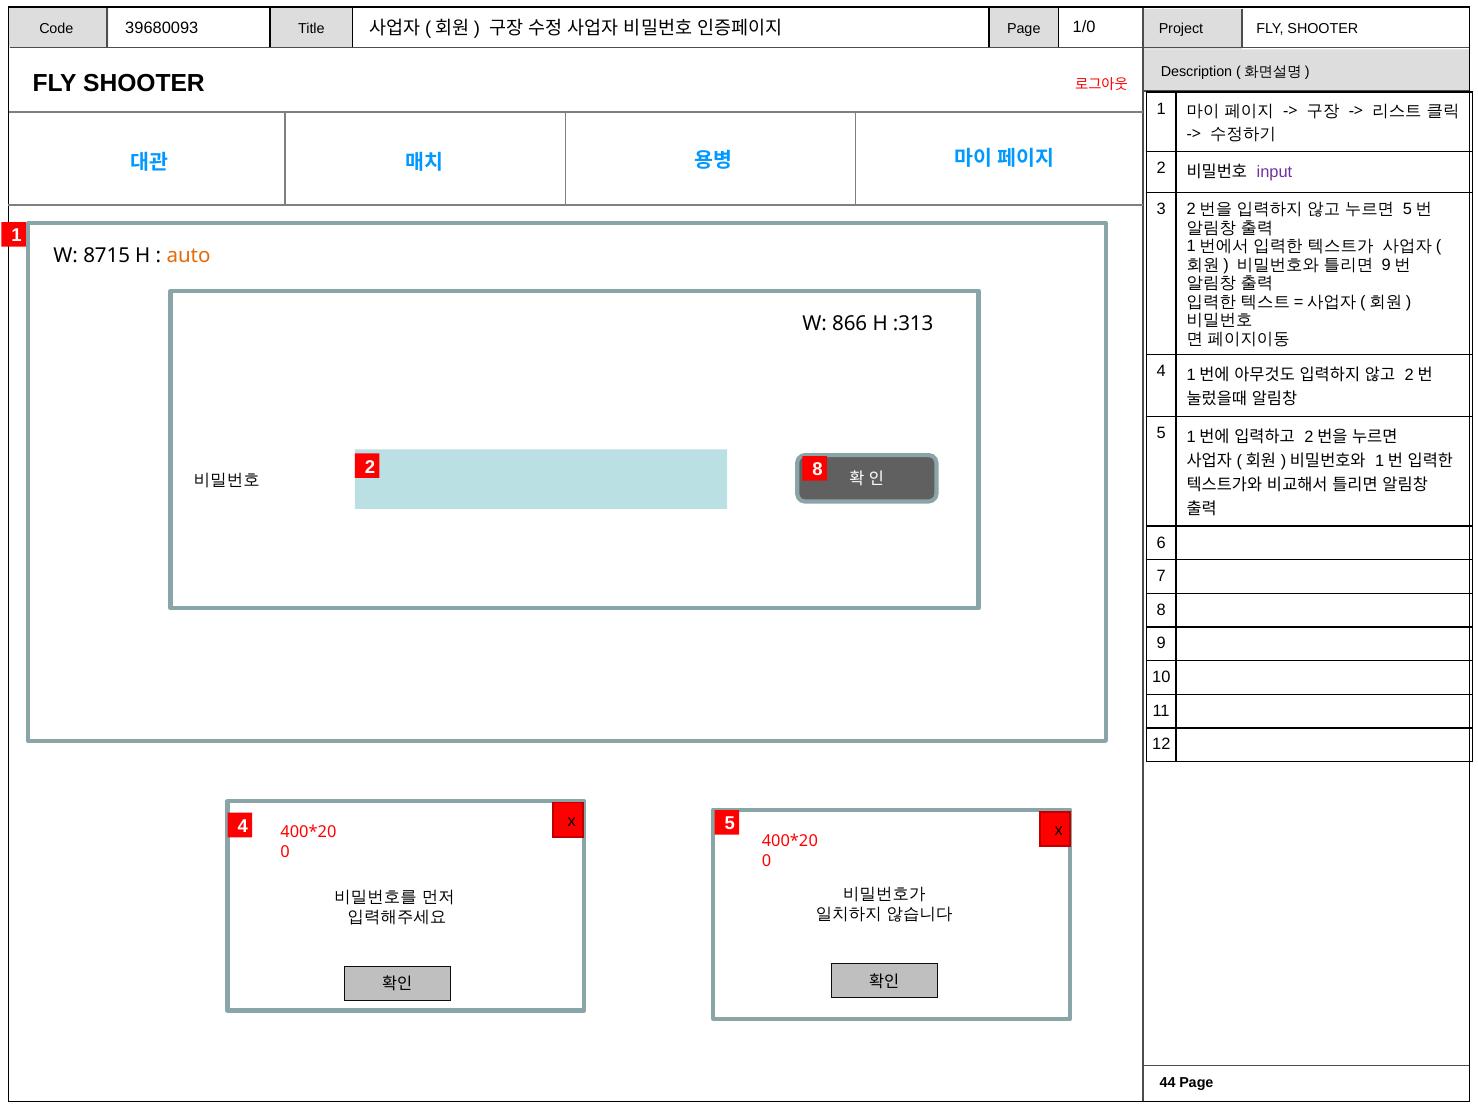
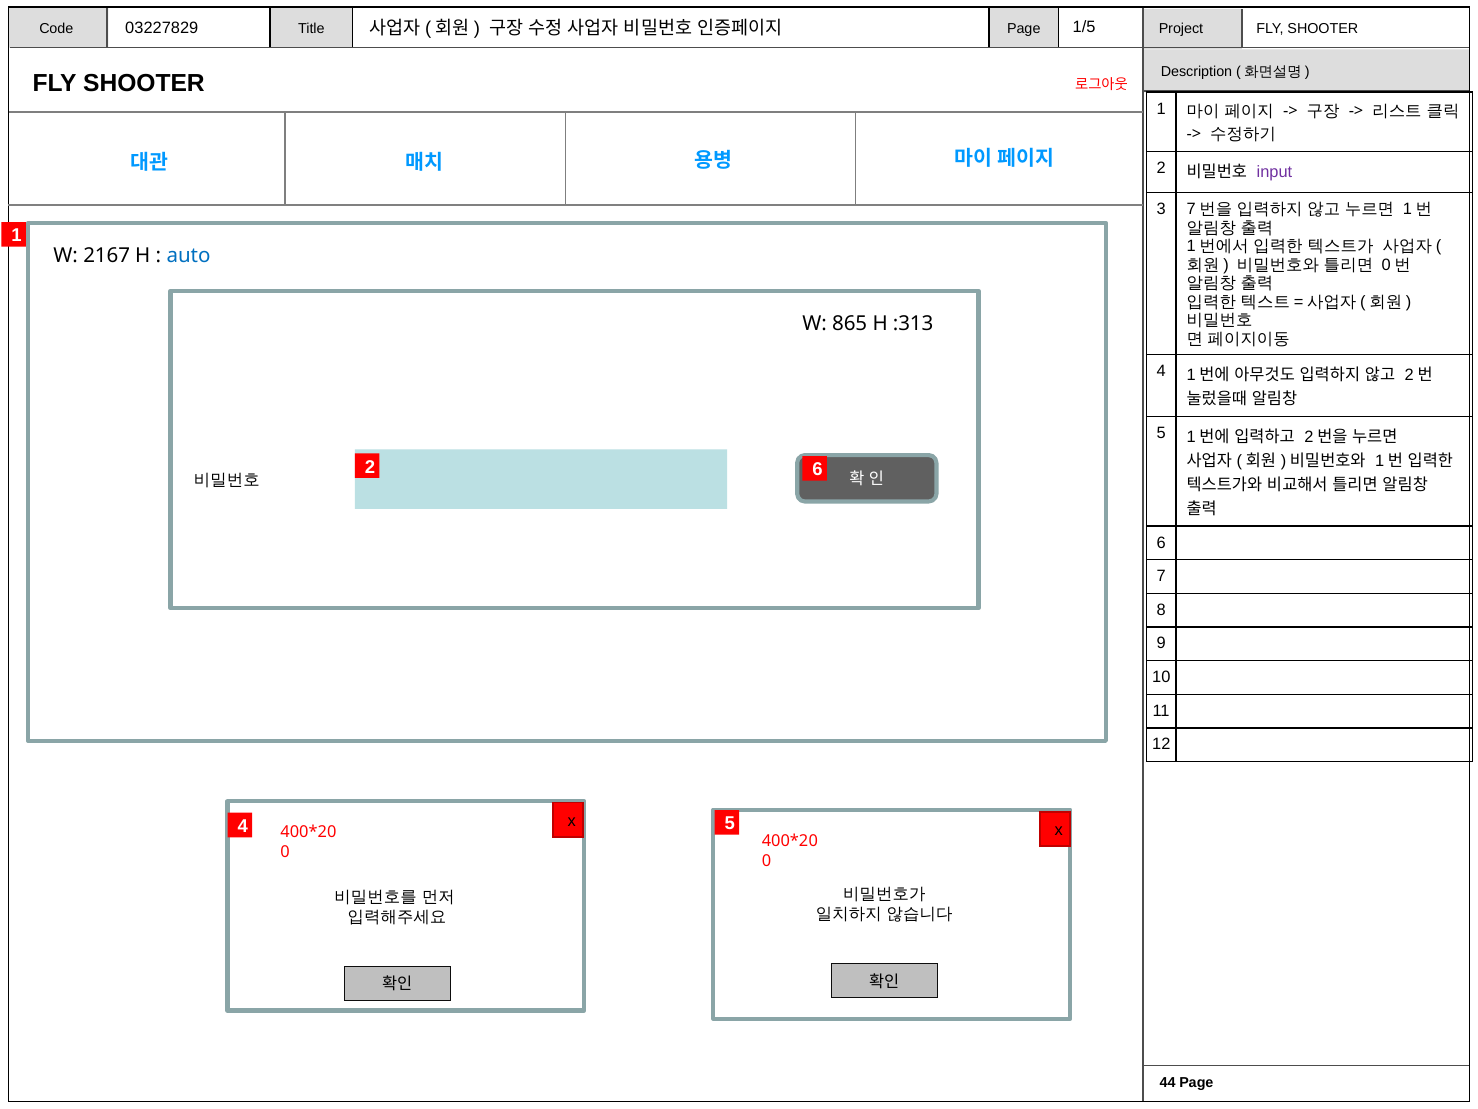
39680093: 39680093 -> 03227829
1/0: 1/0 -> 1/5
3 2: 2 -> 7
5 at (1407, 209): 5 -> 1
8715: 8715 -> 2167
auto colour: orange -> blue
9 at (1386, 265): 9 -> 0
866: 866 -> 865
2 8: 8 -> 6
